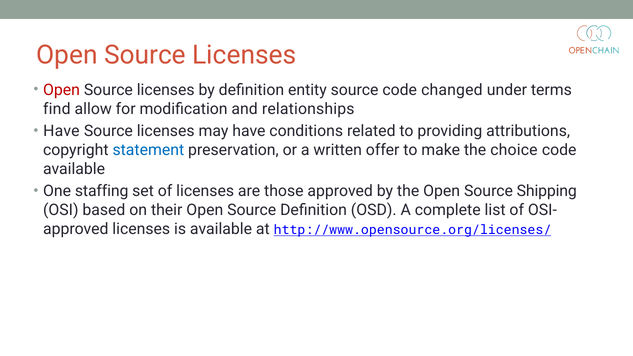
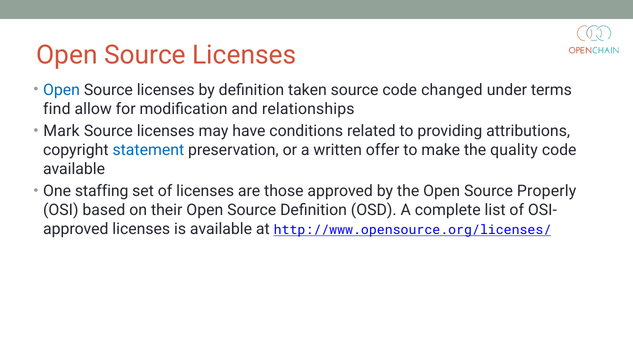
Open at (62, 90) colour: red -> blue
entity: entity -> taken
Have at (61, 131): Have -> Mark
choice: choice -> quality
Shipping: Shipping -> Properly
